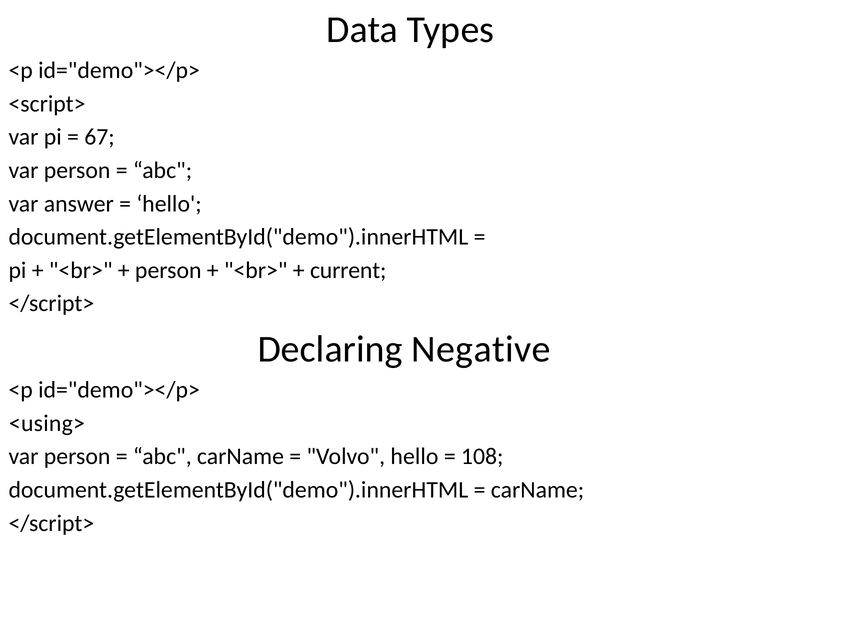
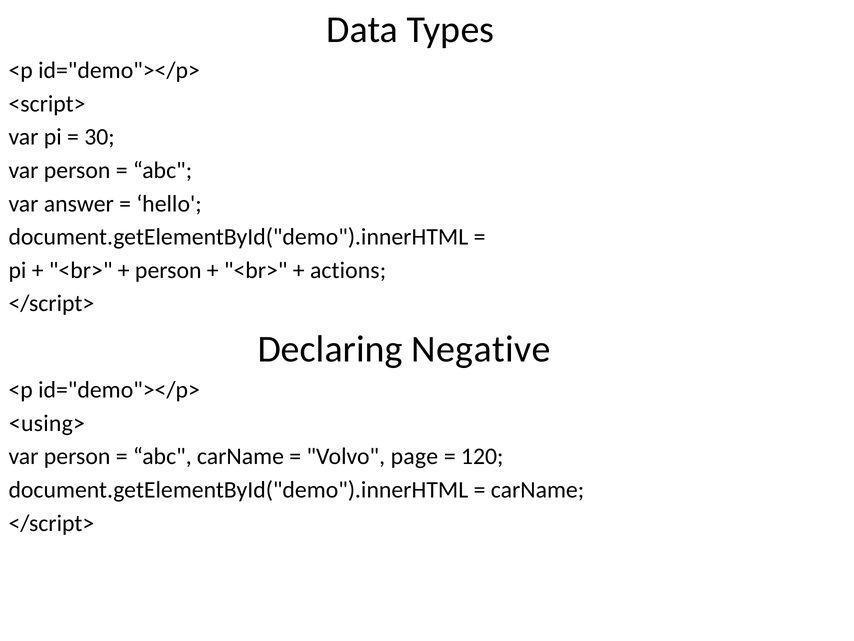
67: 67 -> 30
current: current -> actions
Volvo hello: hello -> page
108: 108 -> 120
